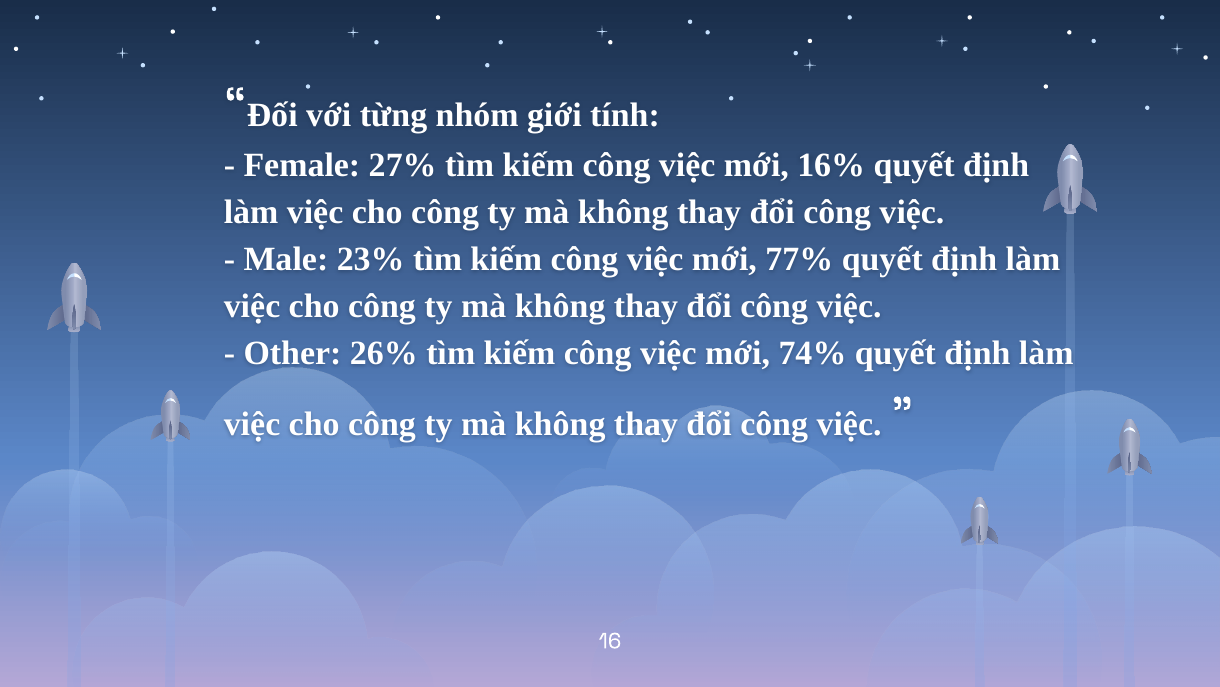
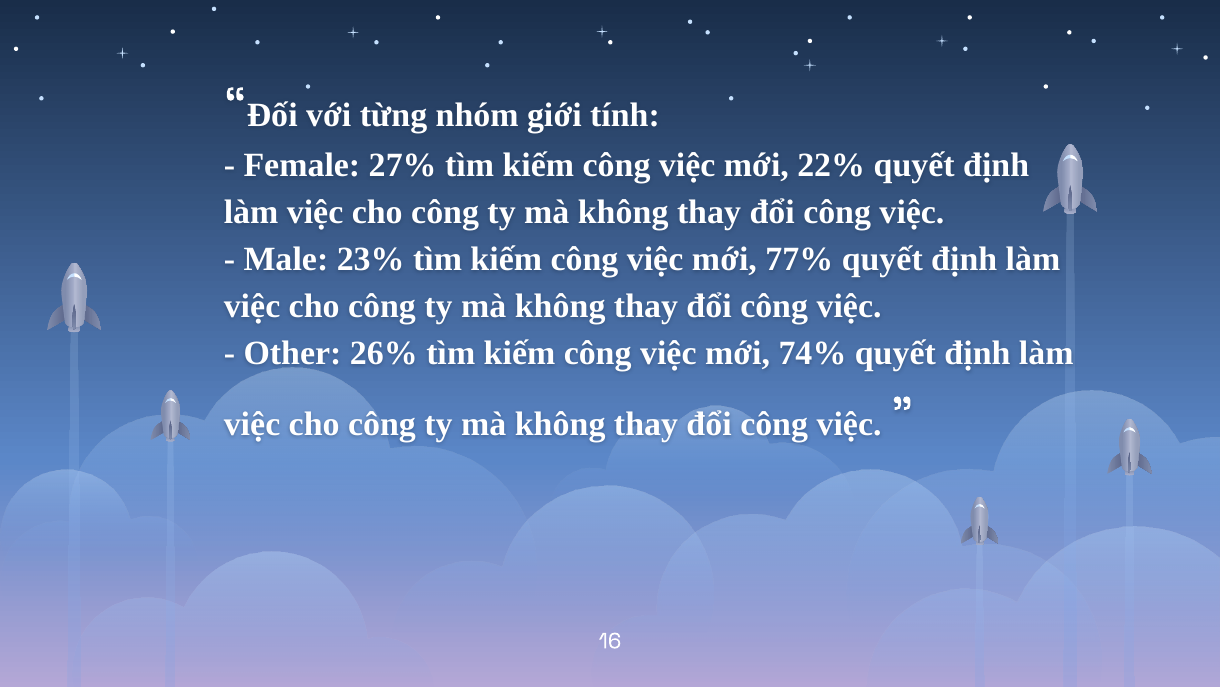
16%: 16% -> 22%
